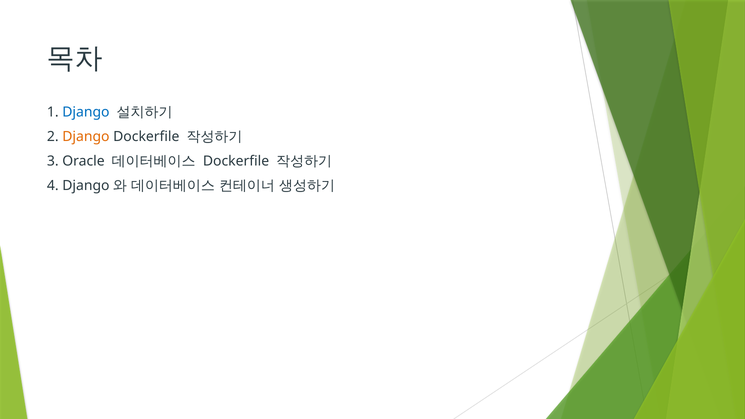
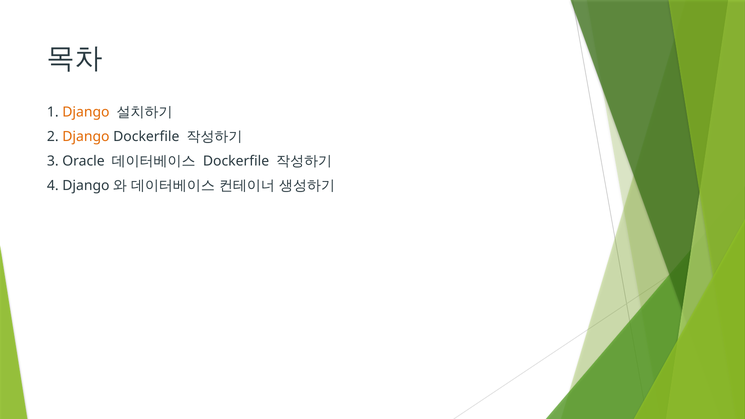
Django at (86, 112) colour: blue -> orange
